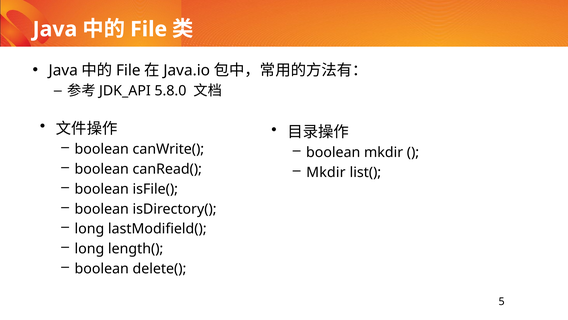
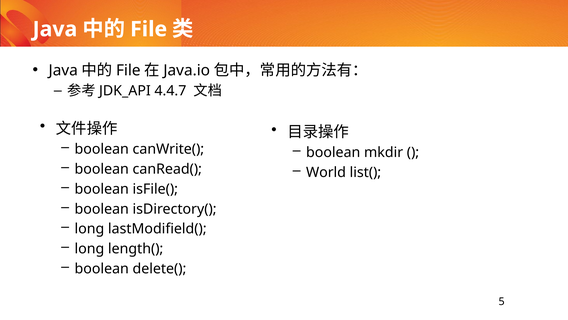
5.8.0: 5.8.0 -> 4.4.7
Mkdir at (326, 172): Mkdir -> World
